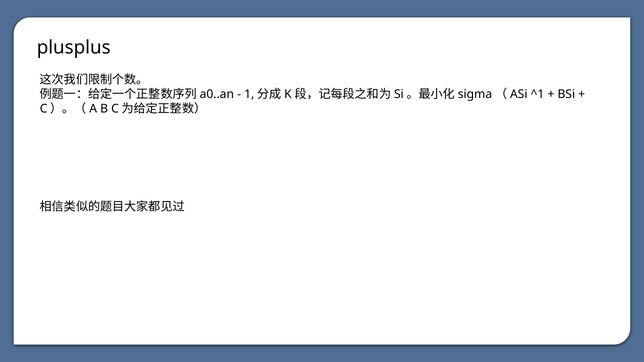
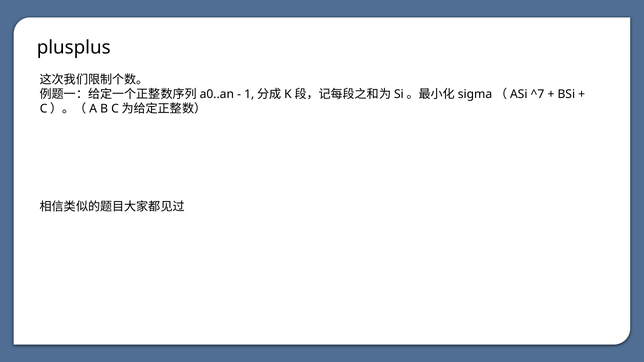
^1: ^1 -> ^7
